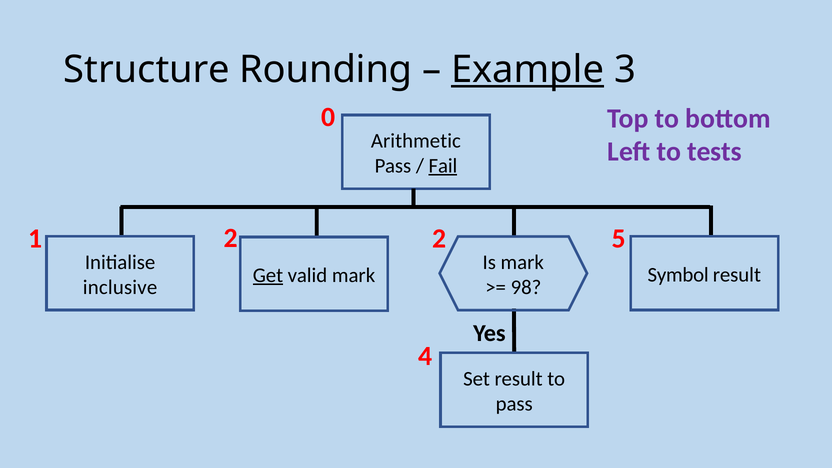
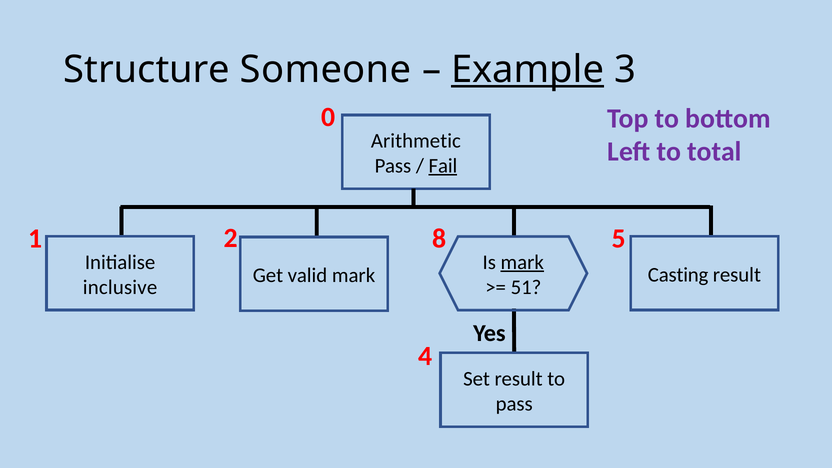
Rounding: Rounding -> Someone
tests: tests -> total
2 2: 2 -> 8
mark at (522, 262) underline: none -> present
Get underline: present -> none
Symbol: Symbol -> Casting
98: 98 -> 51
